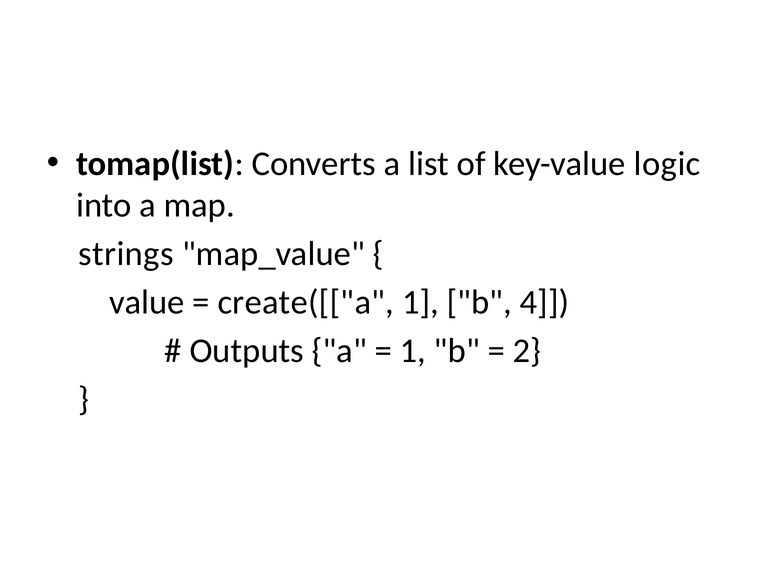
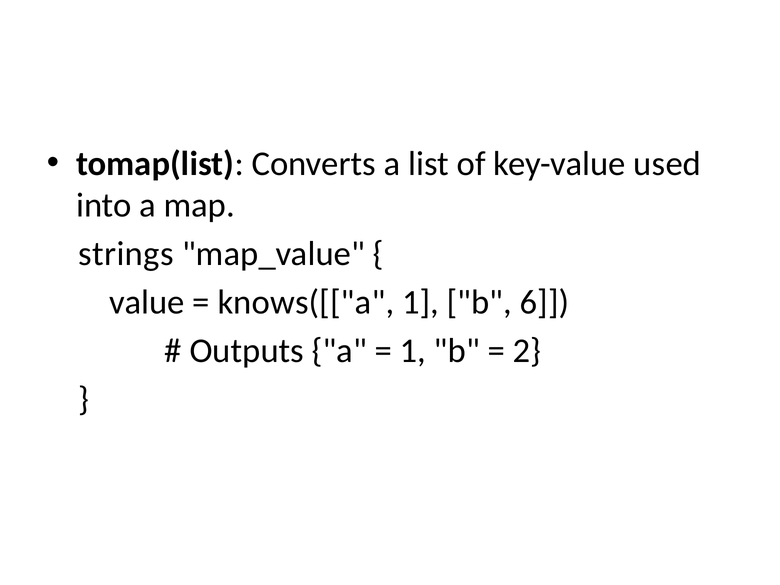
logic: logic -> used
create([["a: create([["a -> knows([["a
4: 4 -> 6
